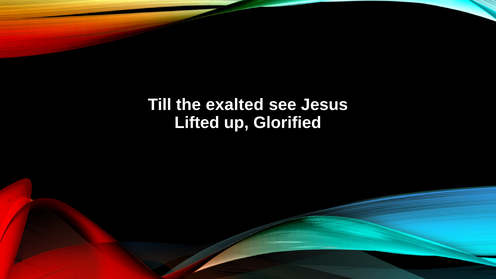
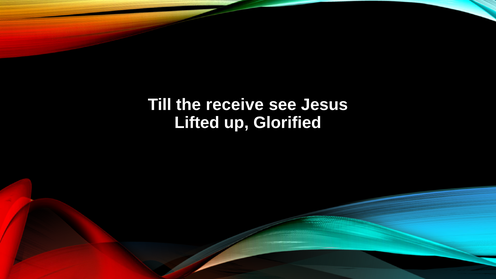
exalted: exalted -> receive
